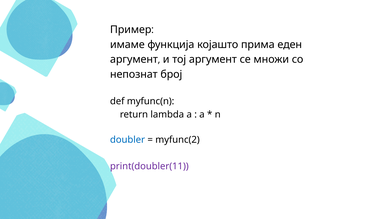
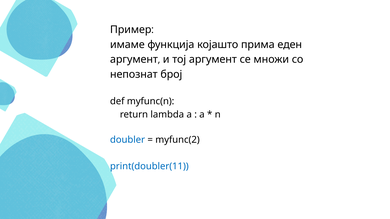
print(doubler(11 colour: purple -> blue
